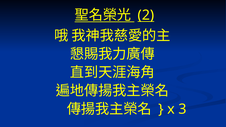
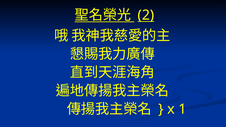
3: 3 -> 1
